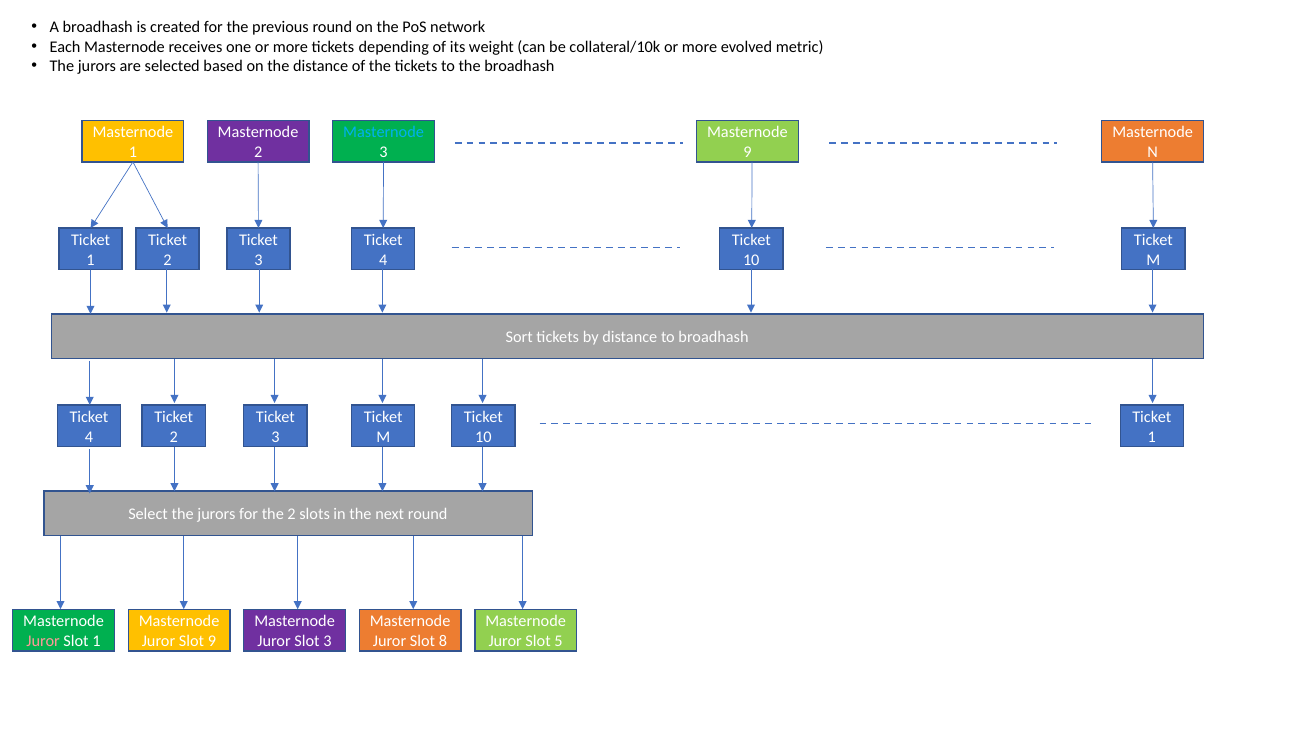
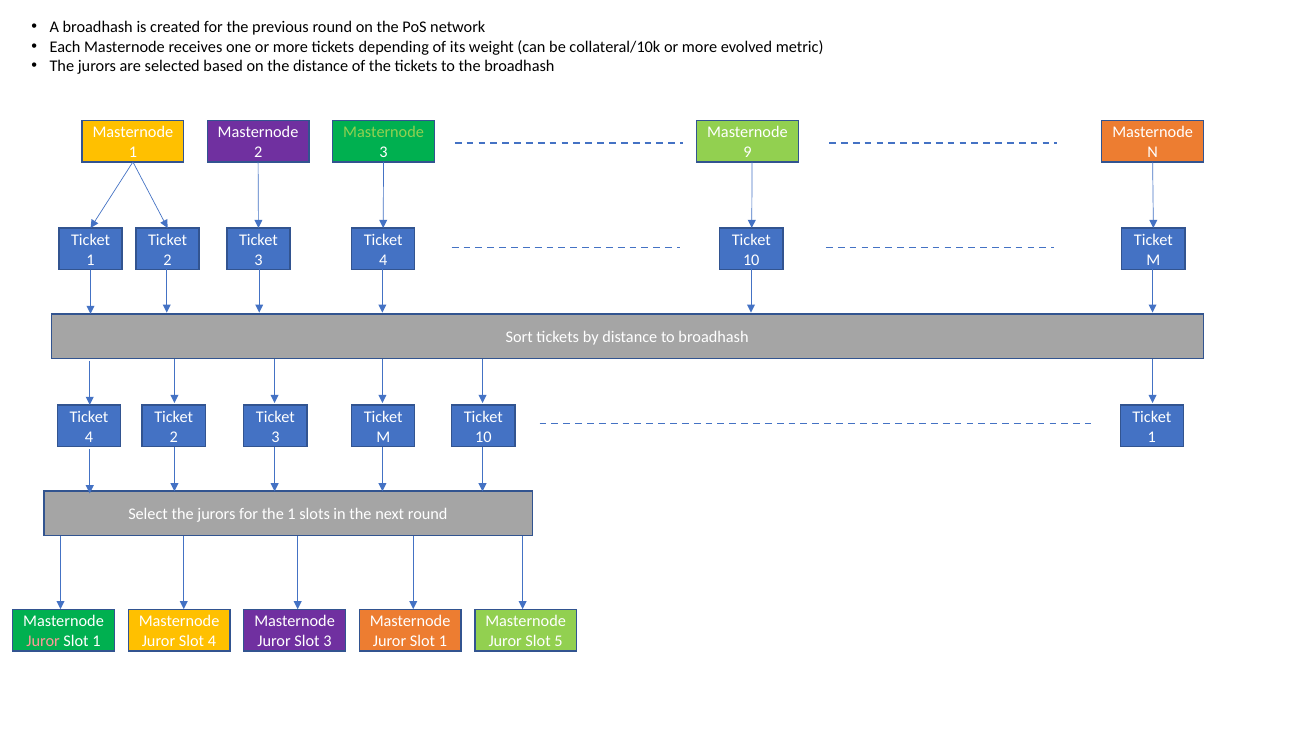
Masternode at (384, 133) colour: light blue -> light green
the 2: 2 -> 1
Slot 9: 9 -> 4
8 at (443, 641): 8 -> 1
